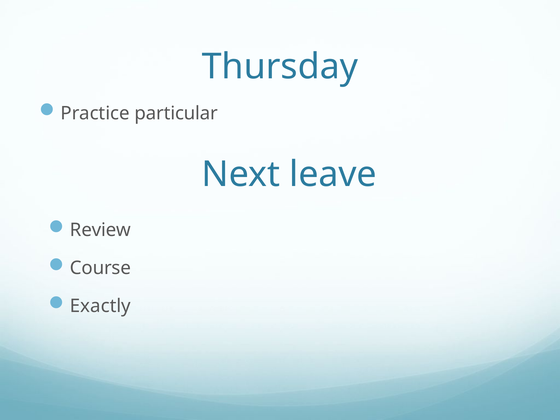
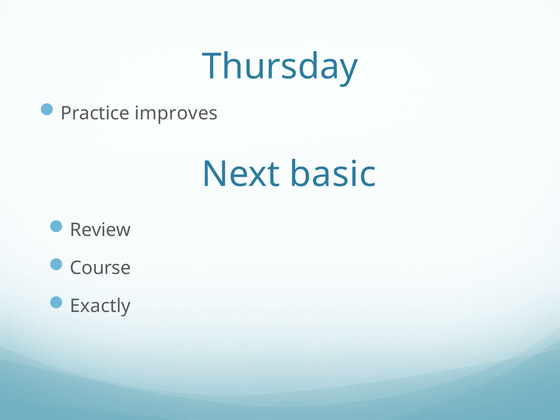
particular: particular -> improves
leave: leave -> basic
